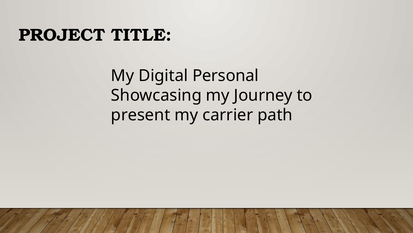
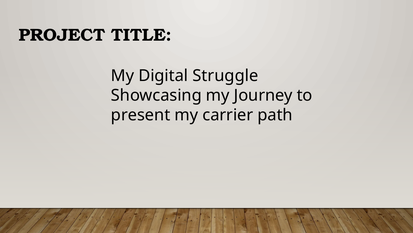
Personal: Personal -> Struggle
